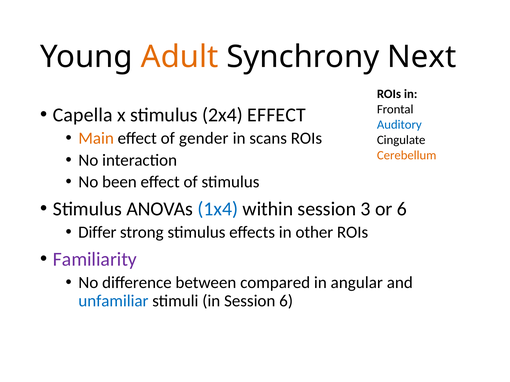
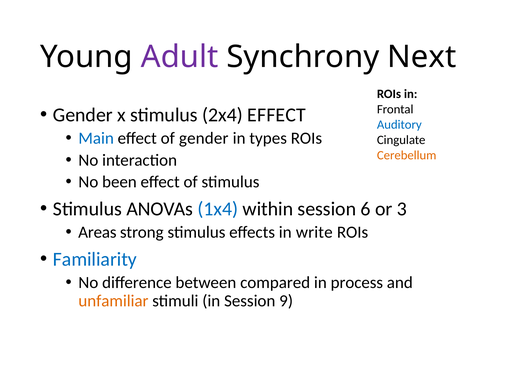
Adult colour: orange -> purple
Capella at (83, 115): Capella -> Gender
Main colour: orange -> blue
scans: scans -> types
3: 3 -> 6
or 6: 6 -> 3
Differ: Differ -> Areas
other: other -> write
Familiarity colour: purple -> blue
angular: angular -> process
unfamiliar colour: blue -> orange
Session 6: 6 -> 9
